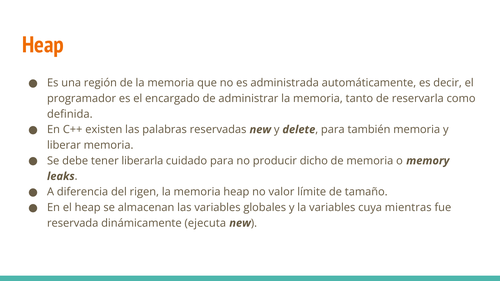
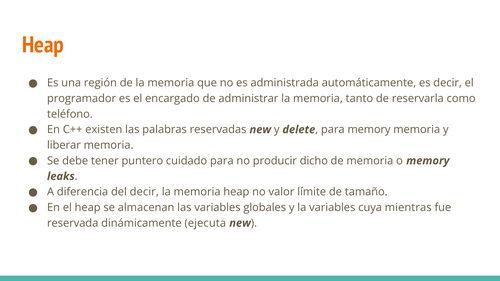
definida: definida -> teléfono
para también: también -> memory
liberarla: liberarla -> puntero
del rigen: rigen -> decir
